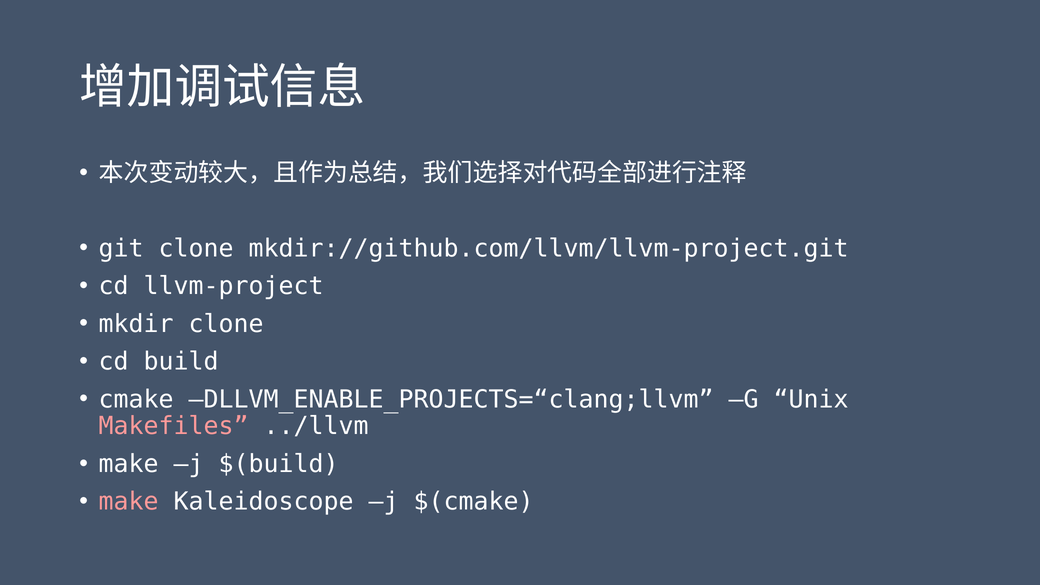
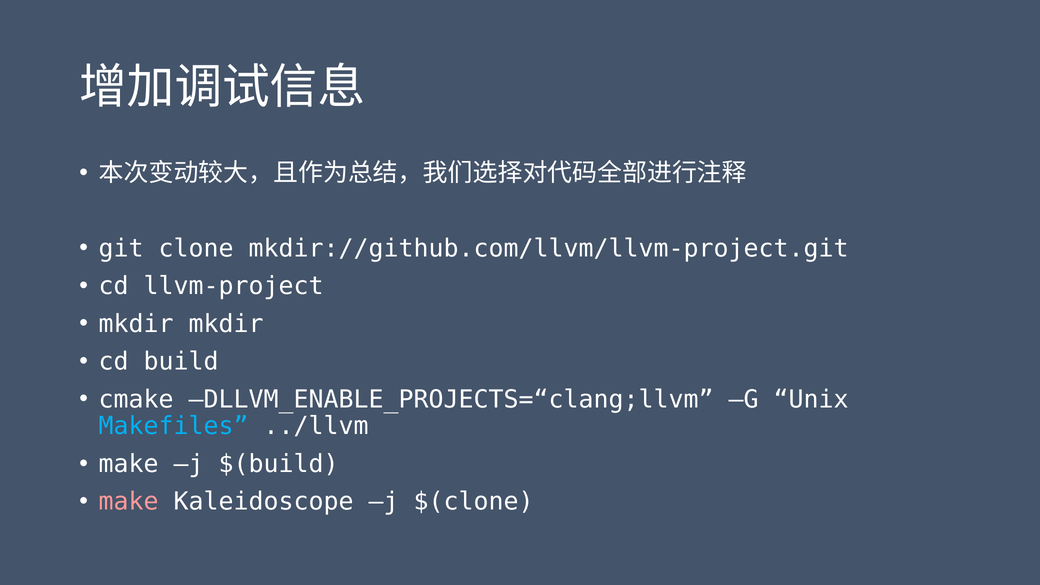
mkdir clone: clone -> mkdir
Makefiles colour: pink -> light blue
$(cmake: $(cmake -> $(clone
